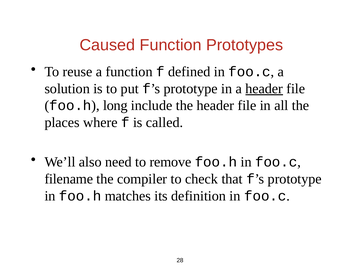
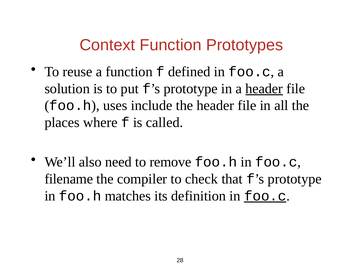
Caused: Caused -> Context
long: long -> uses
foo.c at (265, 196) underline: none -> present
